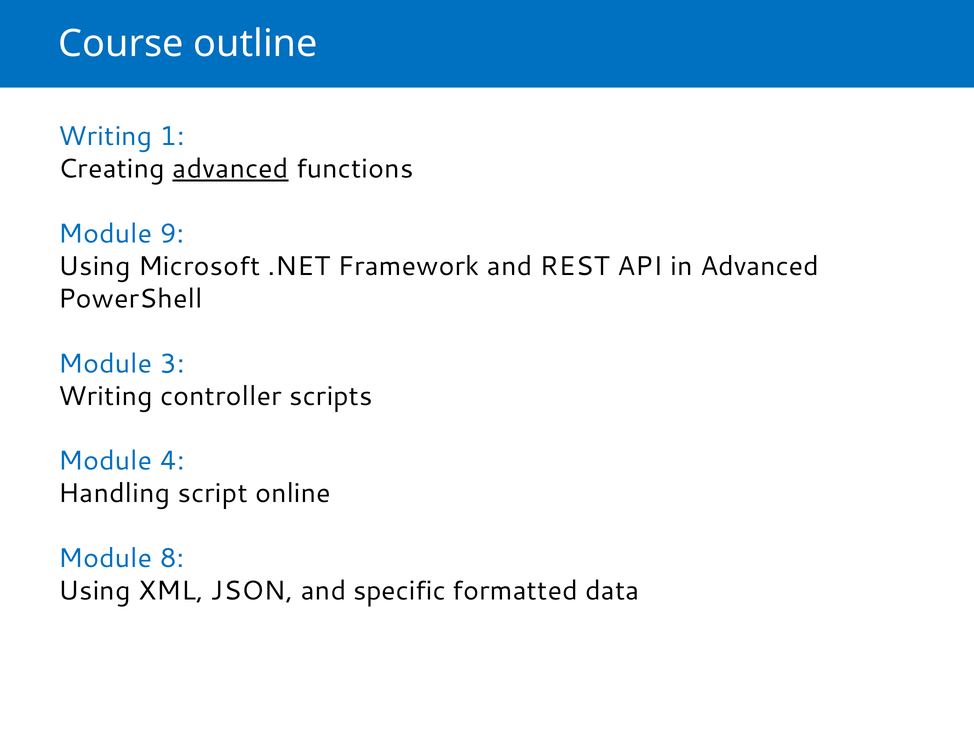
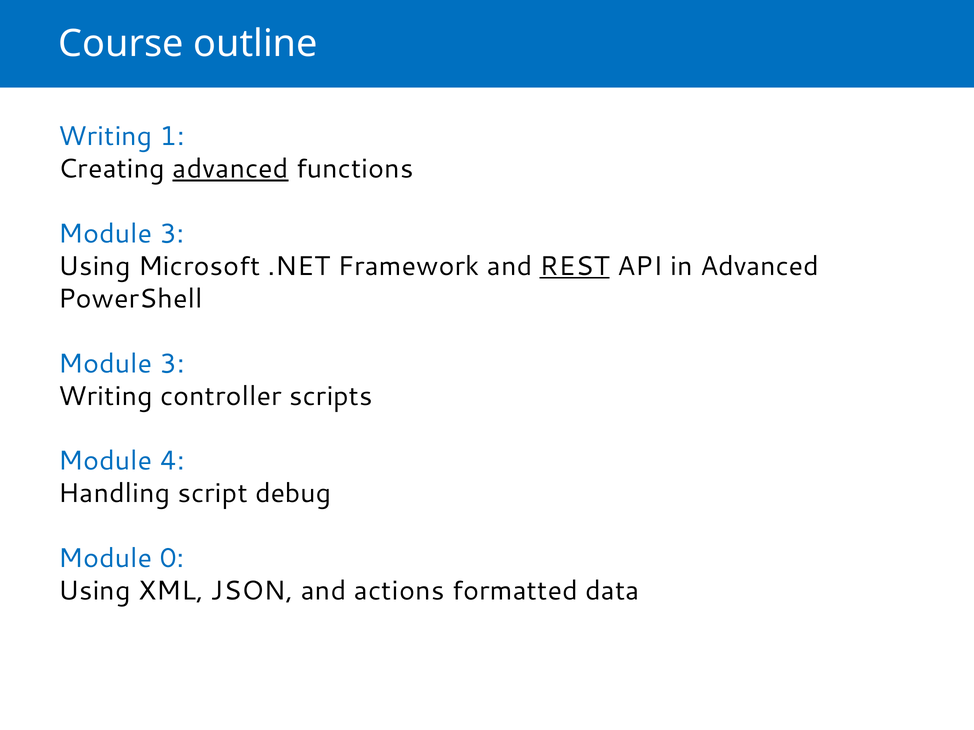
9 at (172, 234): 9 -> 3
REST underline: none -> present
online: online -> debug
8: 8 -> 0
specific: specific -> actions
